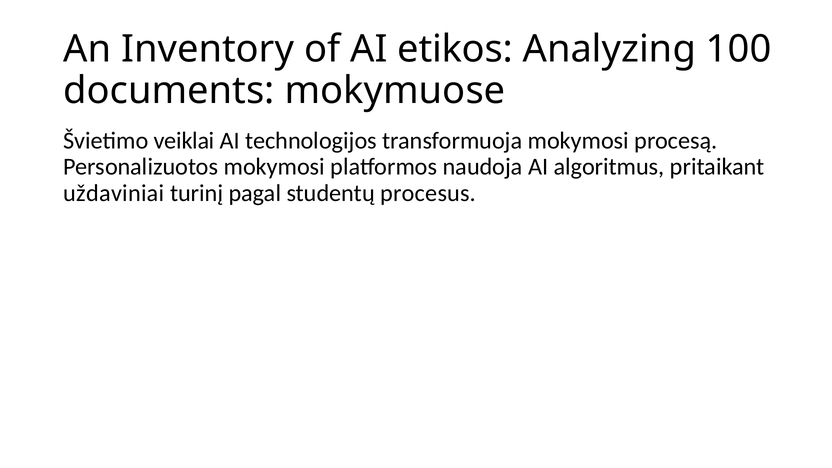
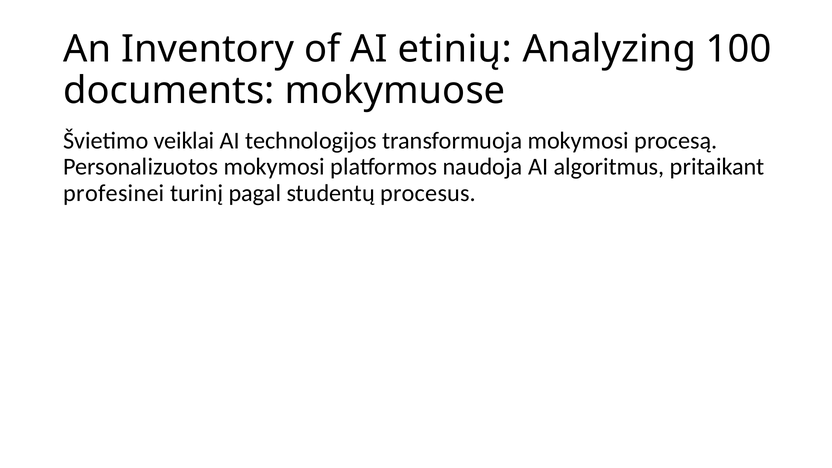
etikos: etikos -> etinių
uždaviniai: uždaviniai -> profesinei
